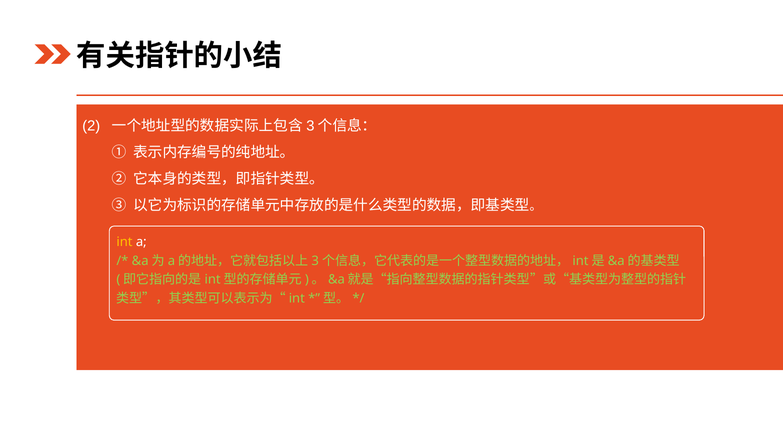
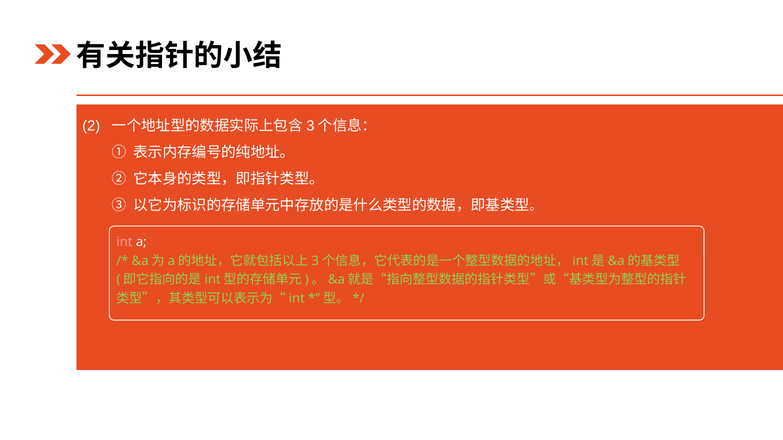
int colour: yellow -> pink
